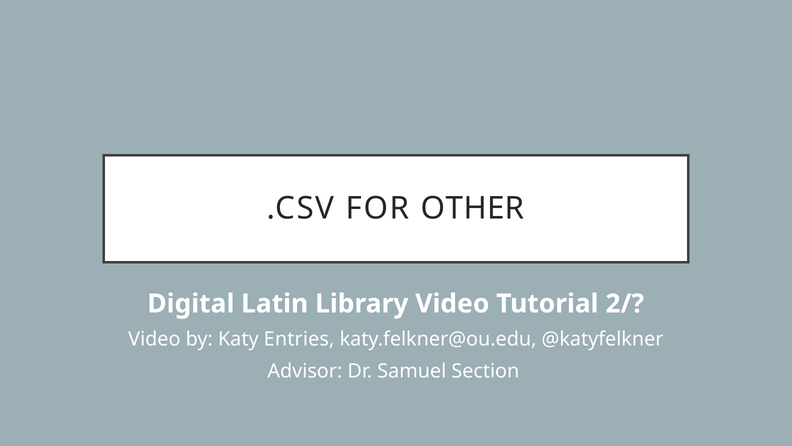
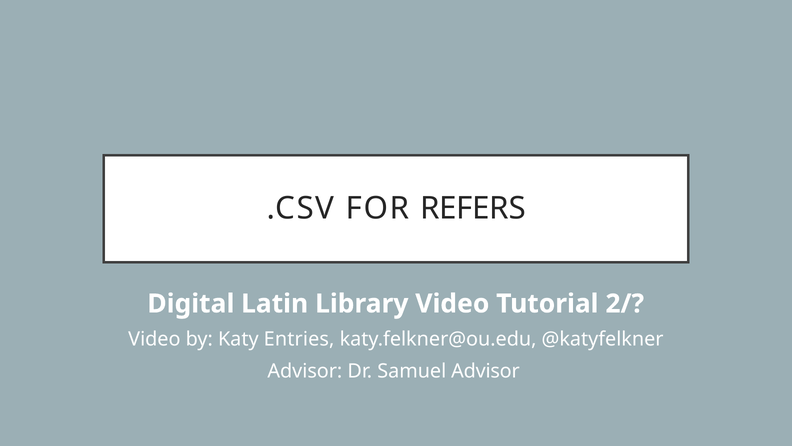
OTHER: OTHER -> REFERS
Samuel Section: Section -> Advisor
